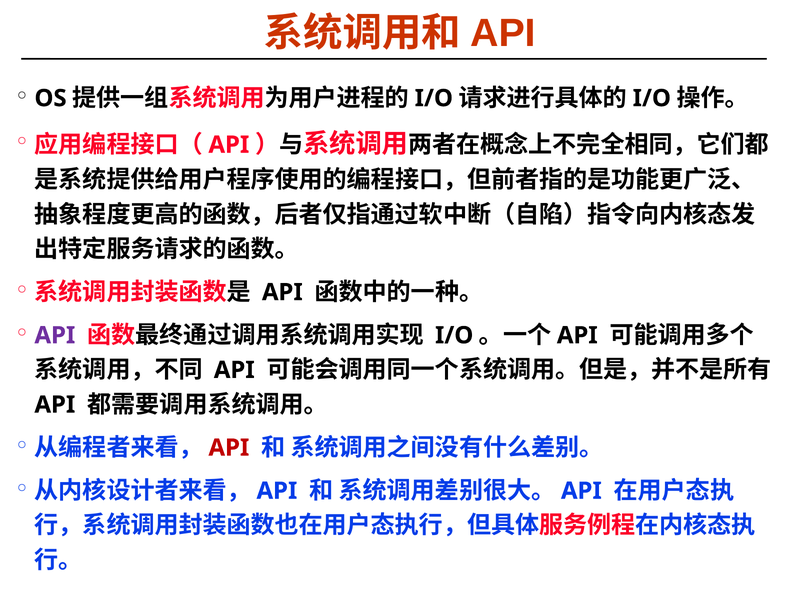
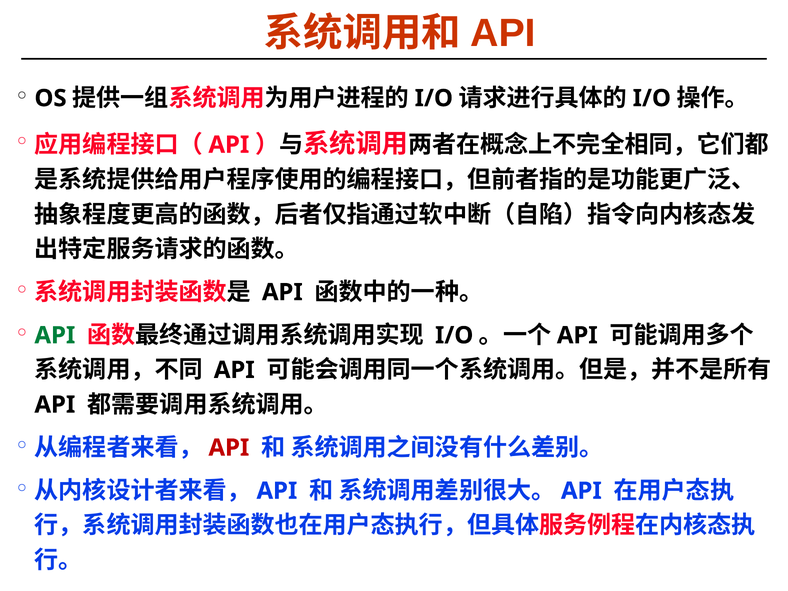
API at (55, 335) colour: purple -> green
